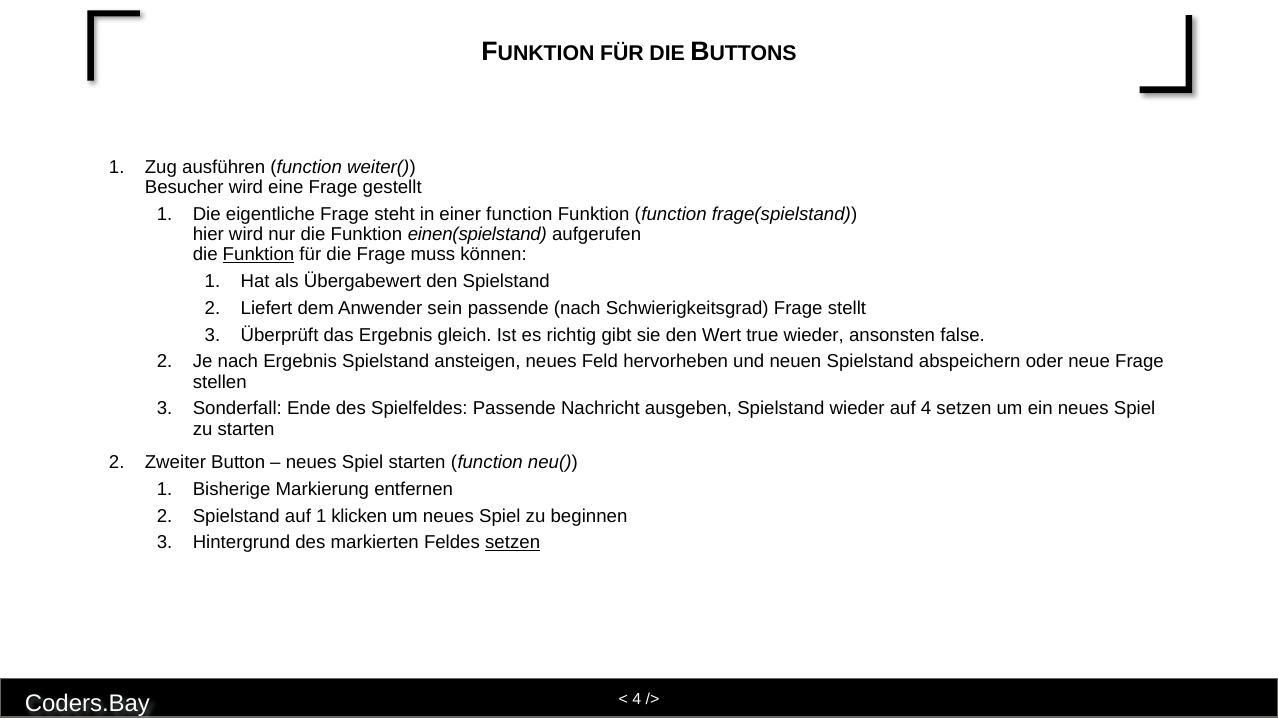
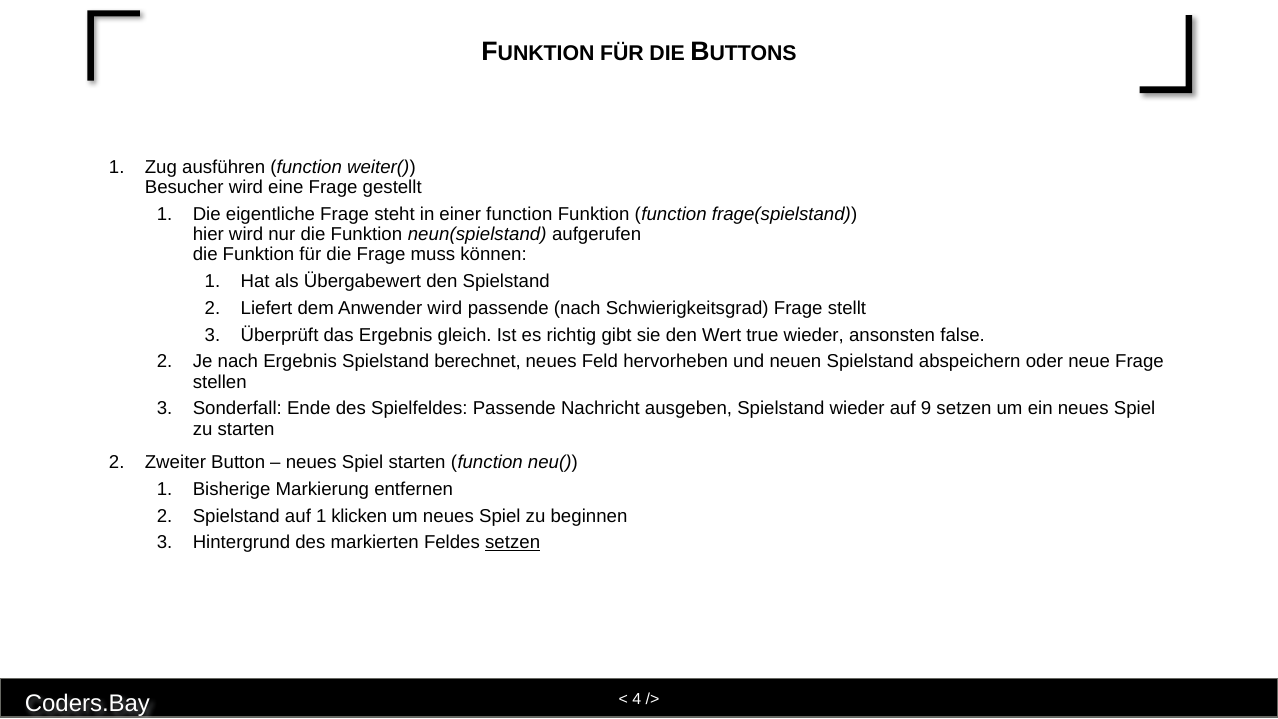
einen(spielstand: einen(spielstand -> neun(spielstand
Funktion at (259, 255) underline: present -> none
Anwender sein: sein -> wird
ansteigen: ansteigen -> berechnet
auf 4: 4 -> 9
